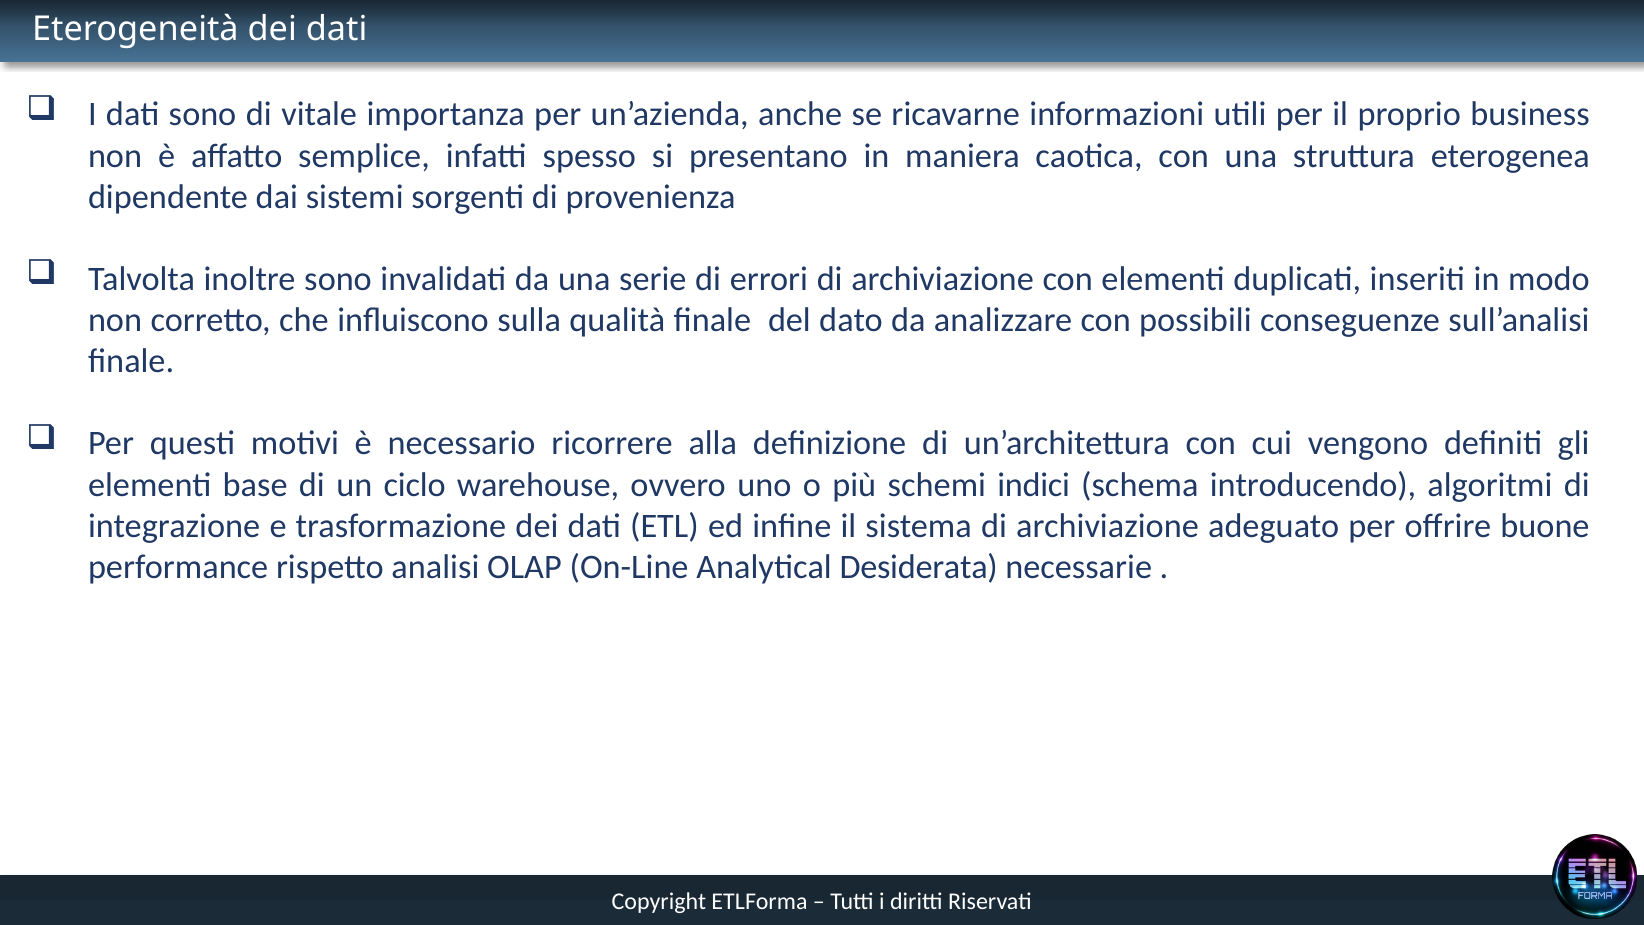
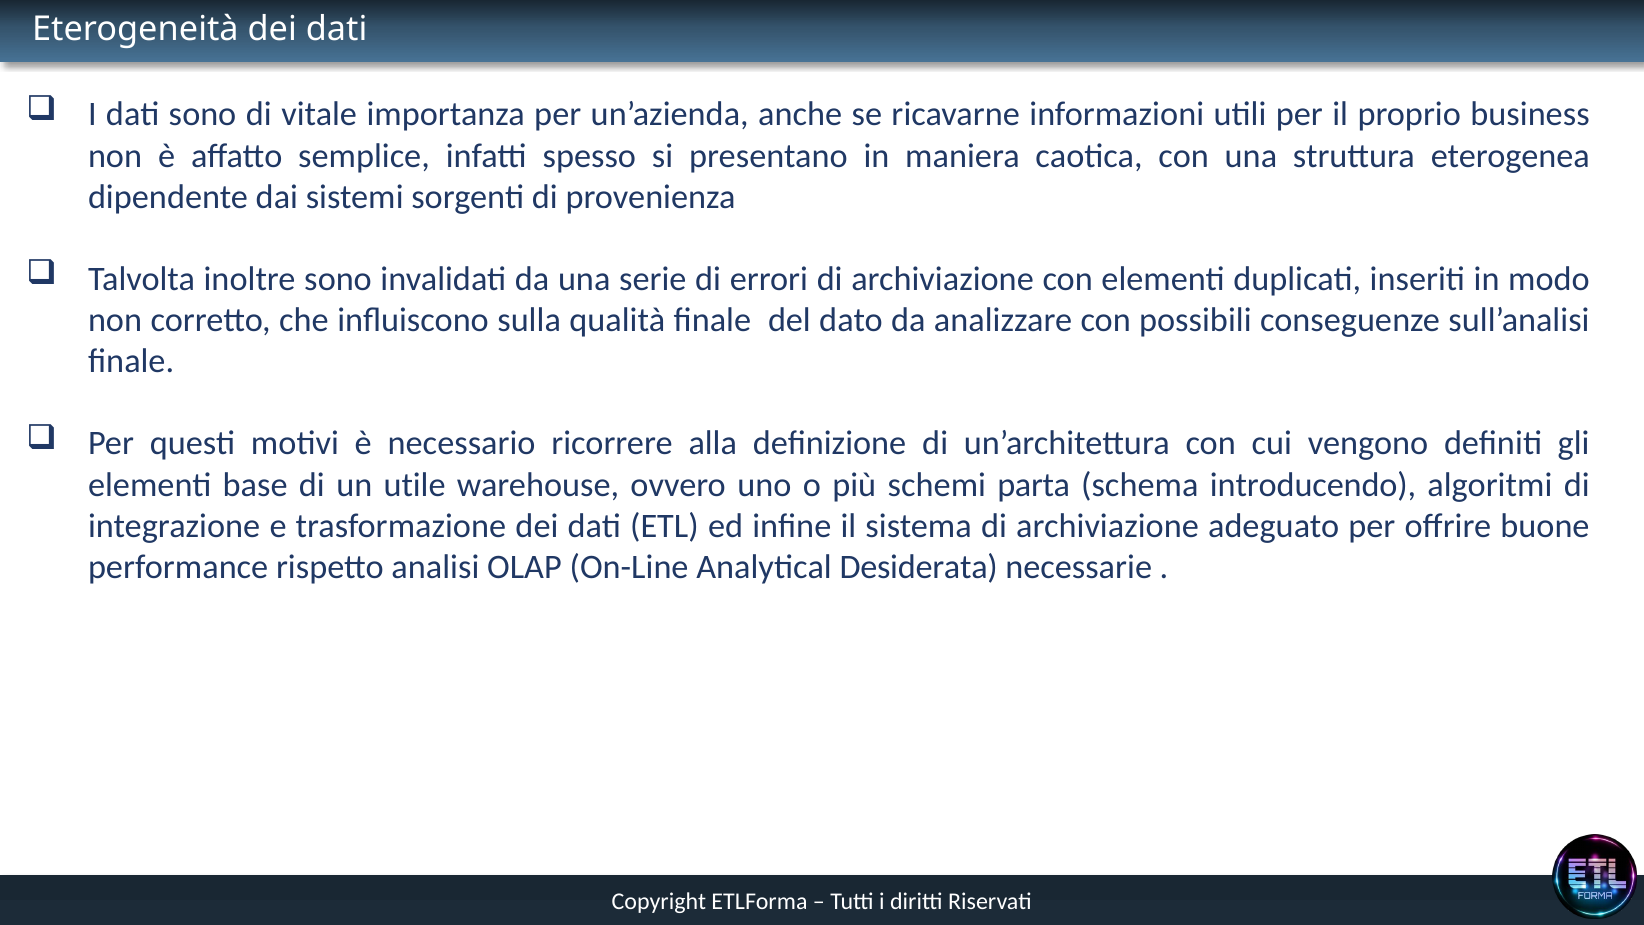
ciclo: ciclo -> utile
indici: indici -> parta
